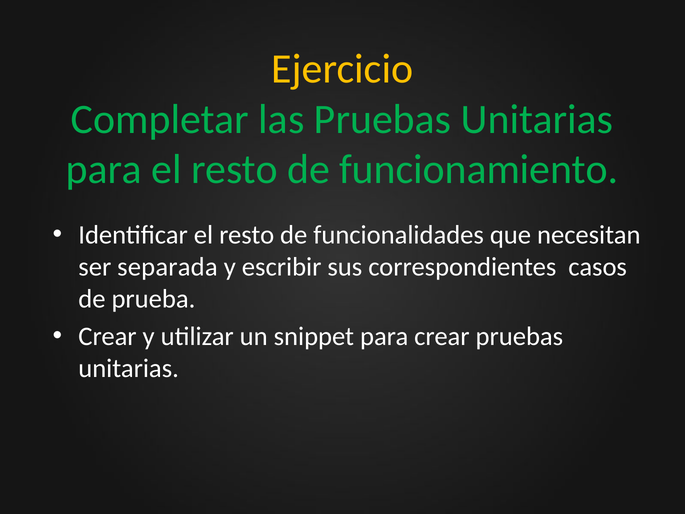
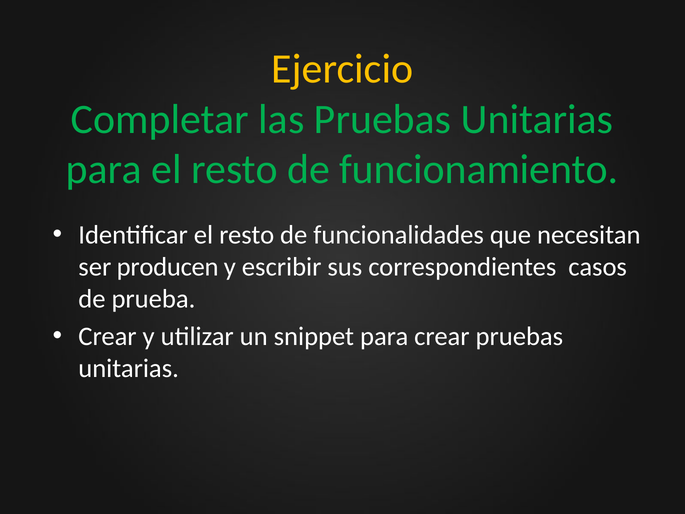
separada: separada -> producen
